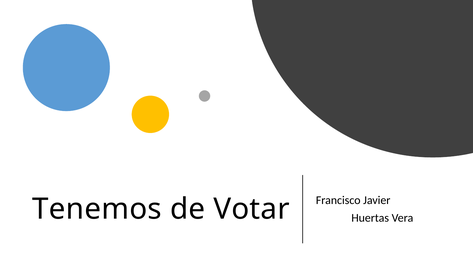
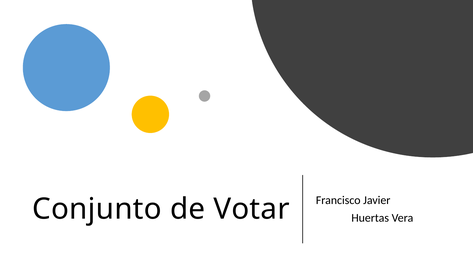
Tenemos: Tenemos -> Conjunto
